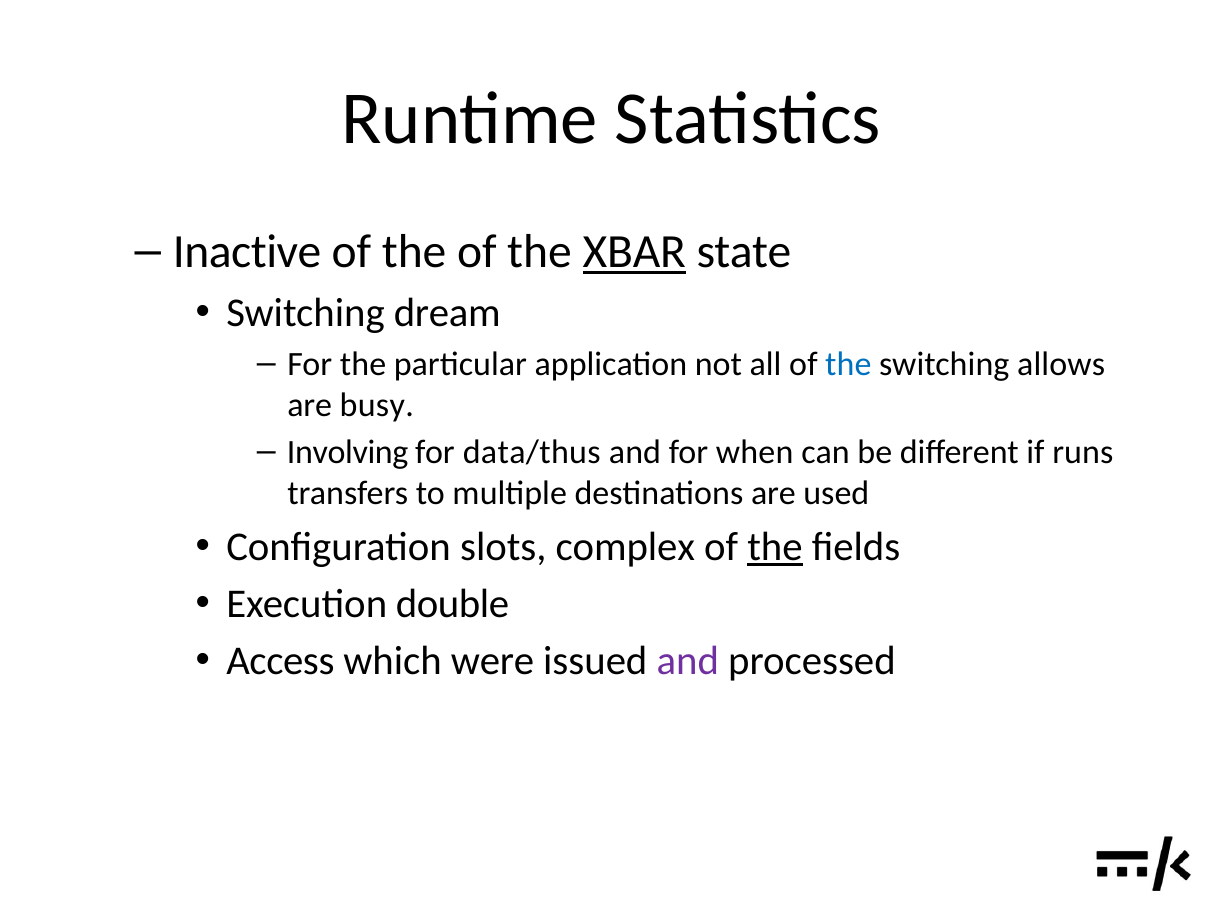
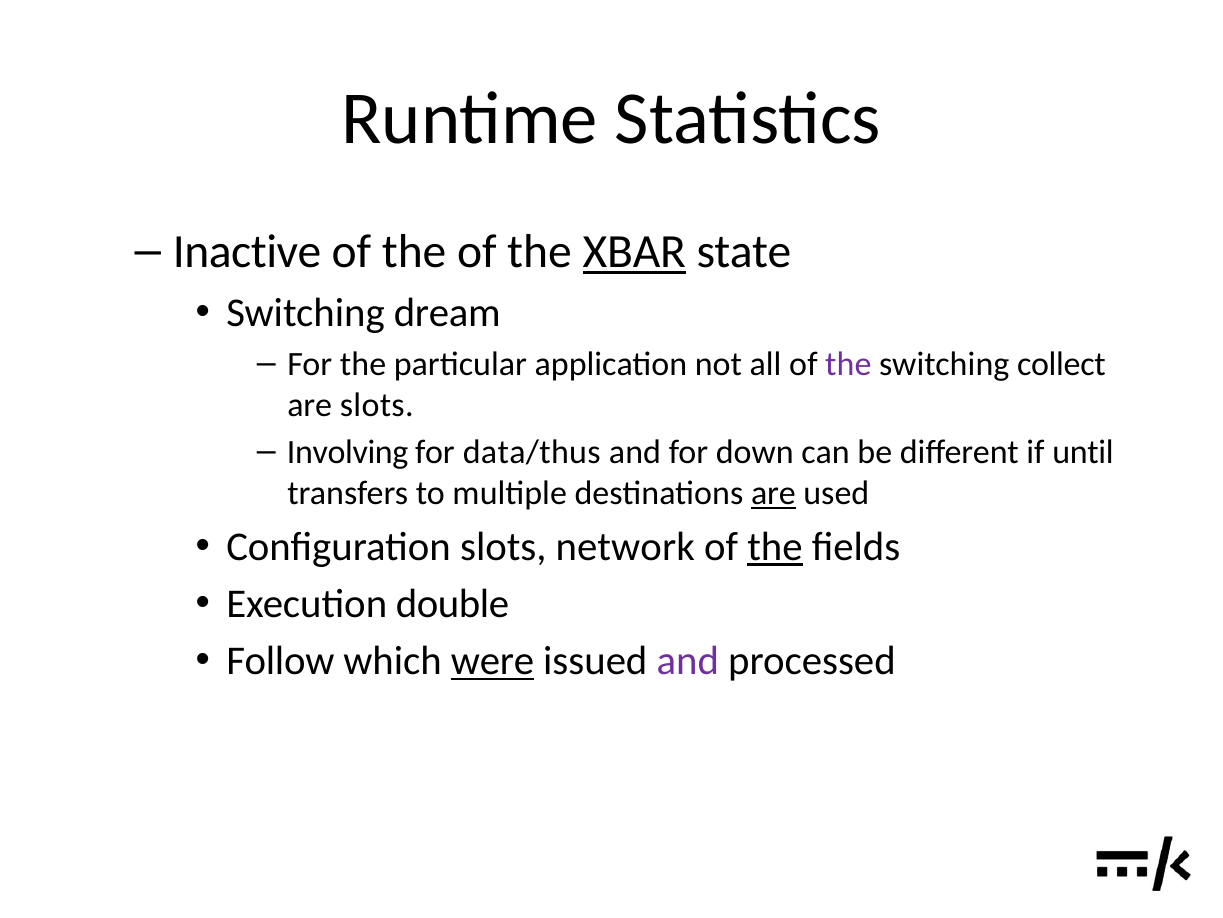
the at (848, 364) colour: blue -> purple
allows: allows -> collect
are busy: busy -> slots
when: when -> down
runs: runs -> until
are at (773, 493) underline: none -> present
complex: complex -> network
Access: Access -> Follow
were underline: none -> present
